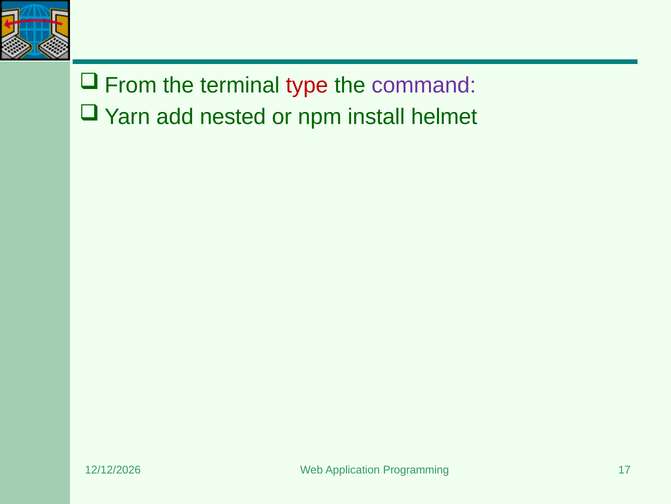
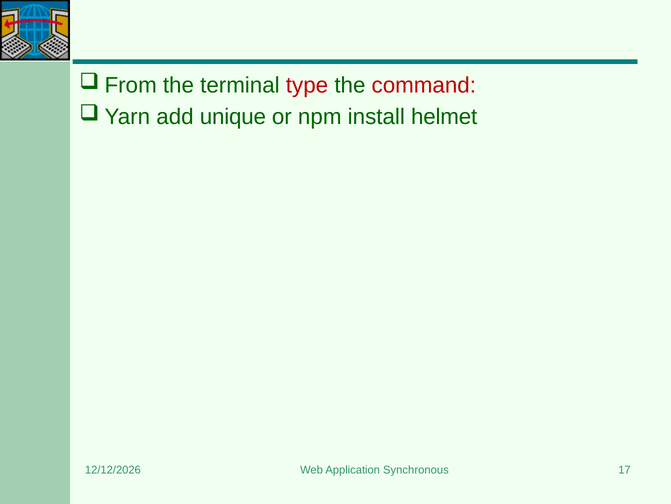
command colour: purple -> red
nested: nested -> unique
Programming: Programming -> Synchronous
